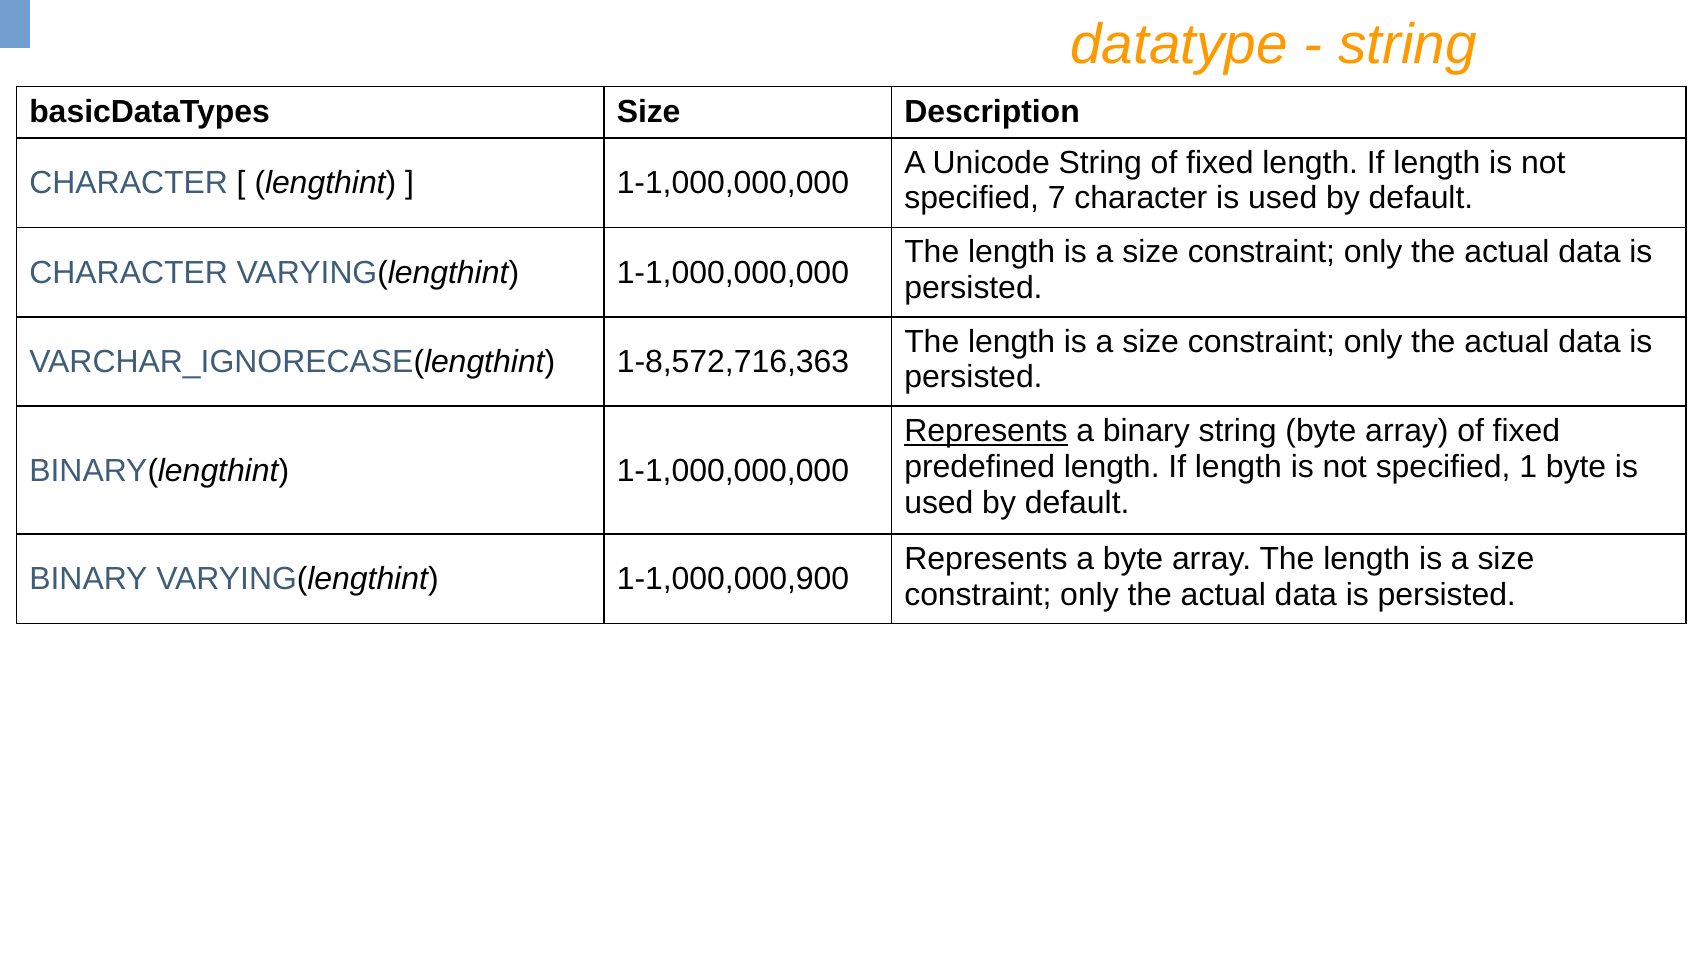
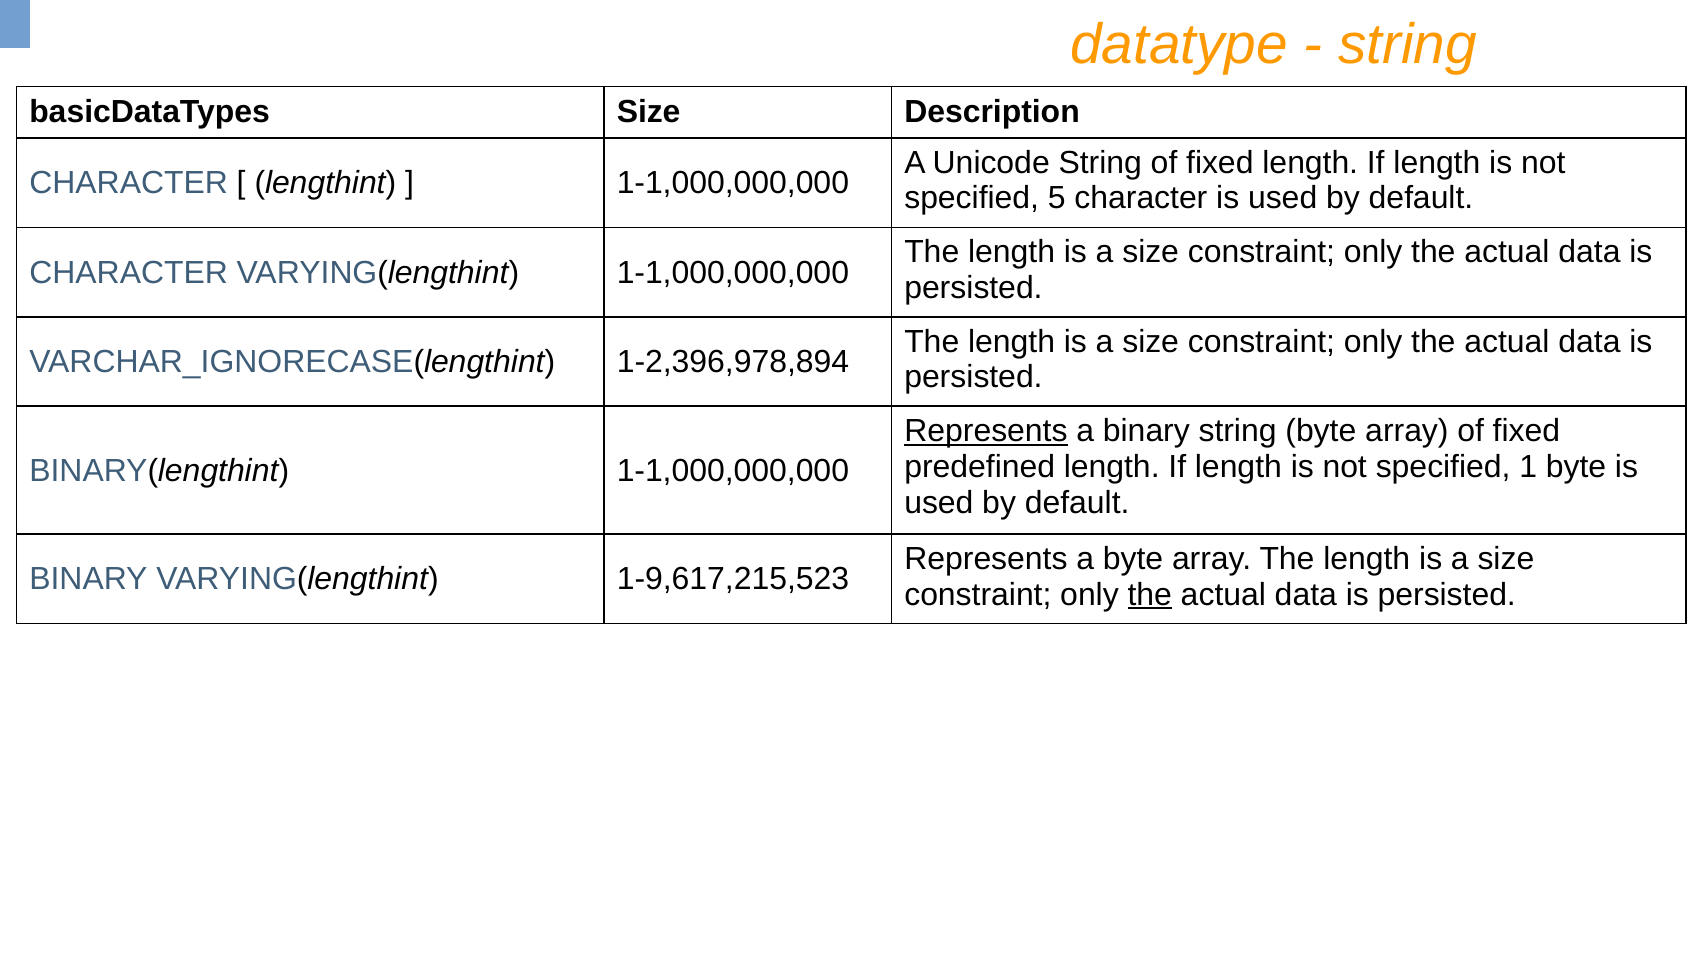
7: 7 -> 5
1-8,572,716,363: 1-8,572,716,363 -> 1-2,396,978,894
1-1,000,000,900: 1-1,000,000,900 -> 1-9,617,215,523
the at (1150, 595) underline: none -> present
